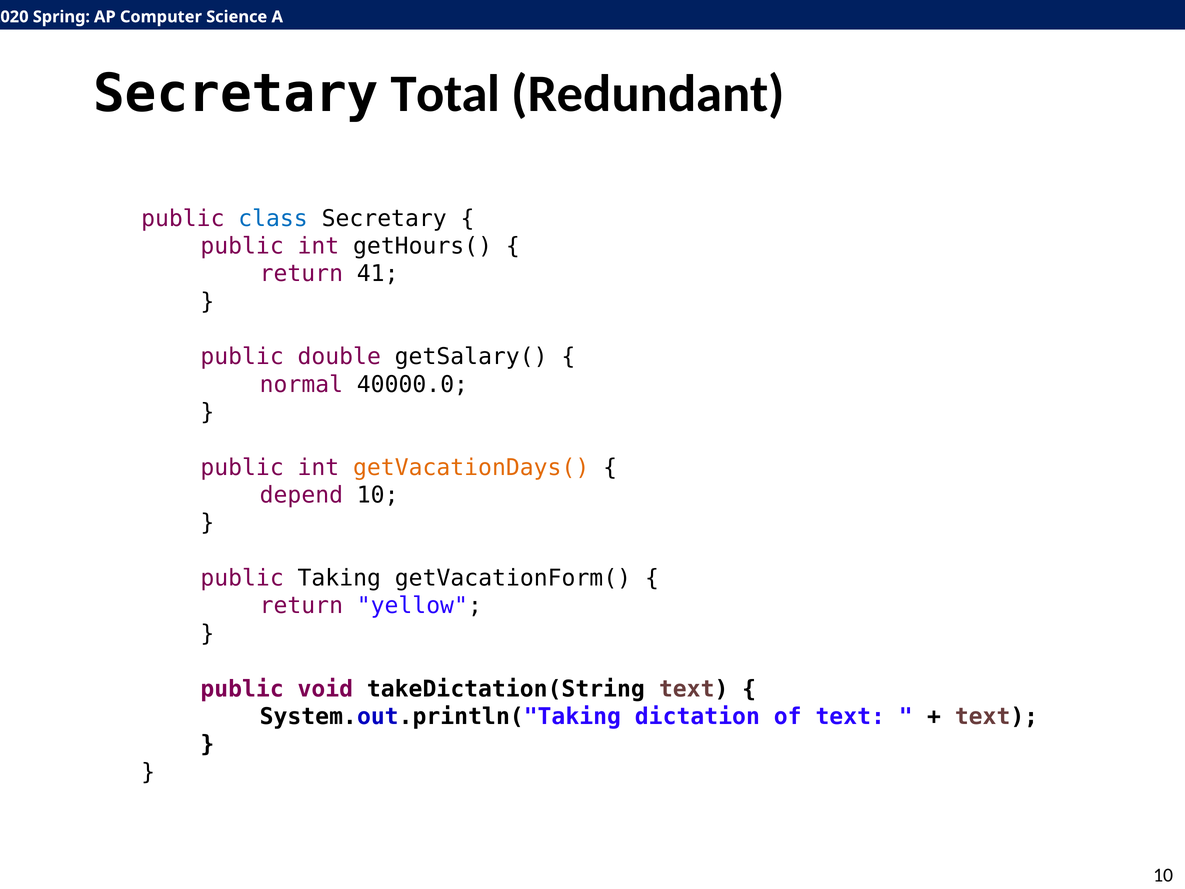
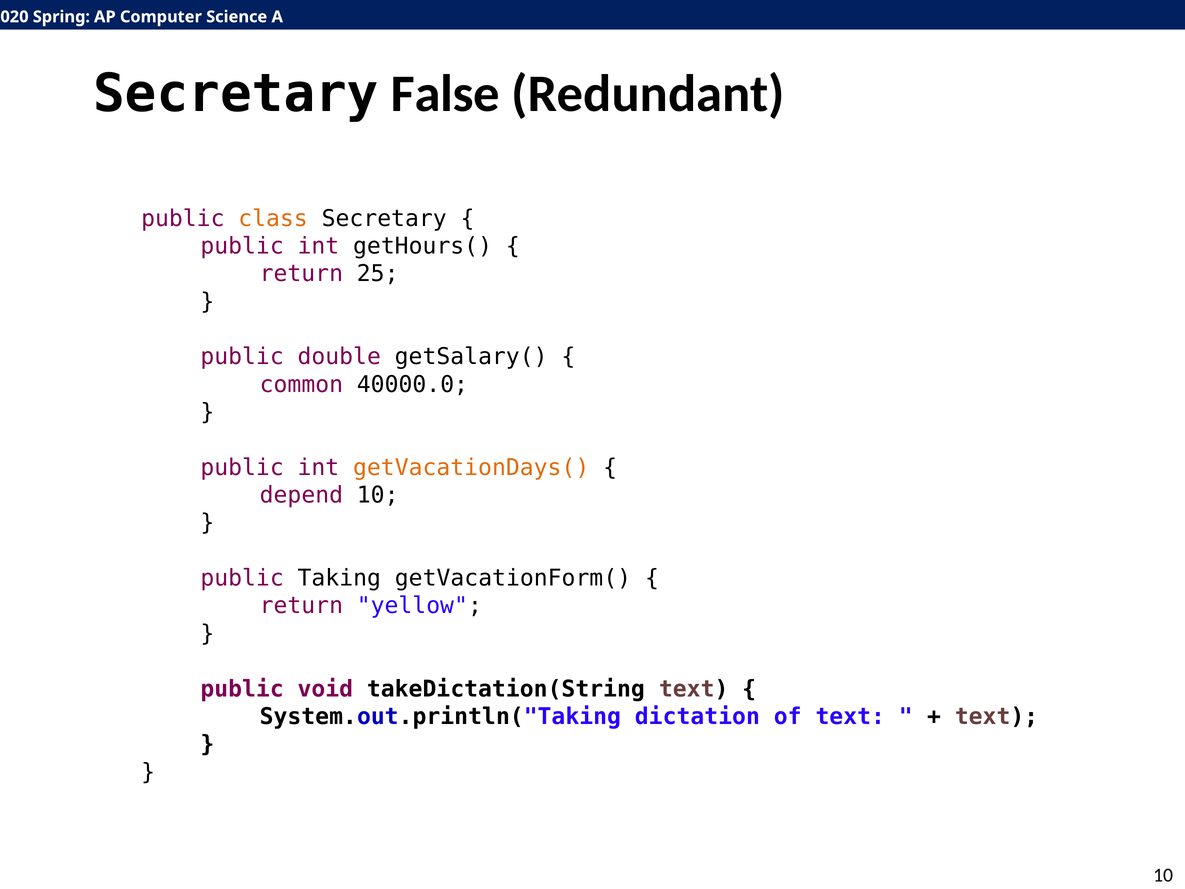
Total: Total -> False
class colour: blue -> orange
41: 41 -> 25
normal: normal -> common
